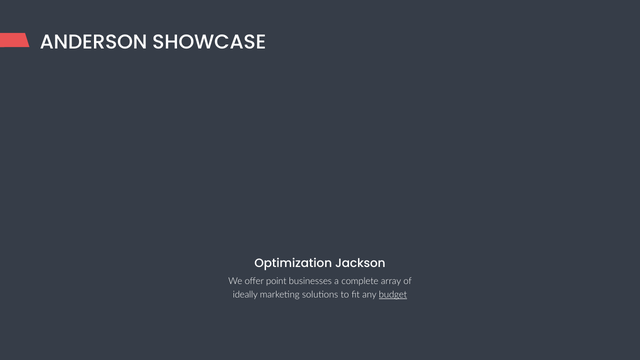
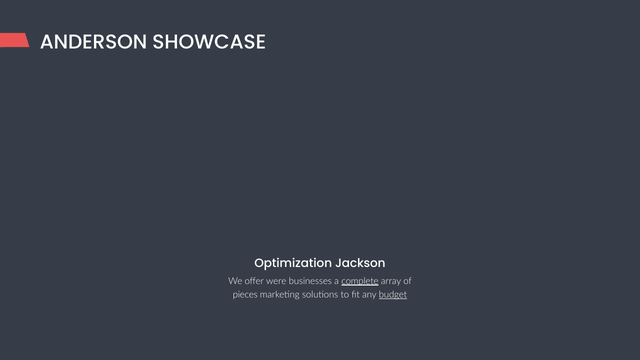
point: point -> were
complete underline: none -> present
ideally: ideally -> pieces
